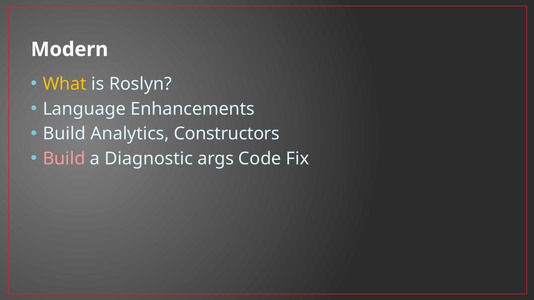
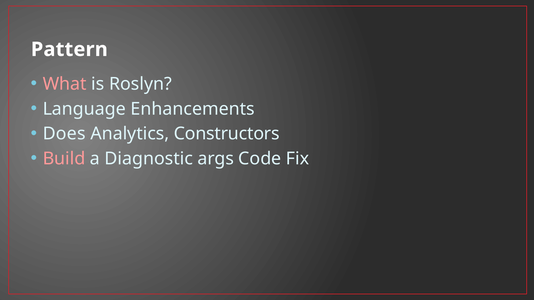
Modern: Modern -> Pattern
What colour: yellow -> pink
Build at (64, 134): Build -> Does
